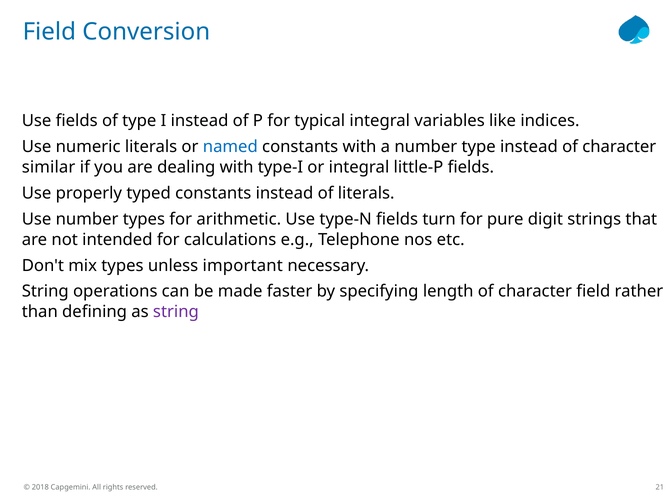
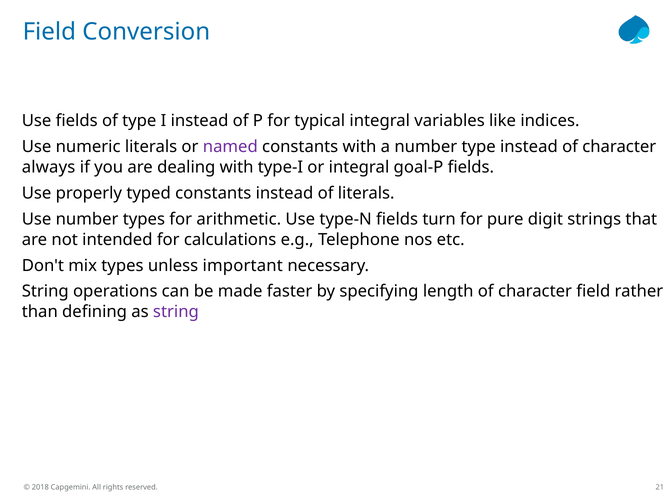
named colour: blue -> purple
similar: similar -> always
little-P: little-P -> goal-P
